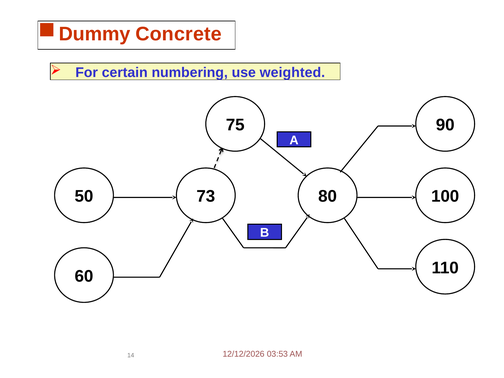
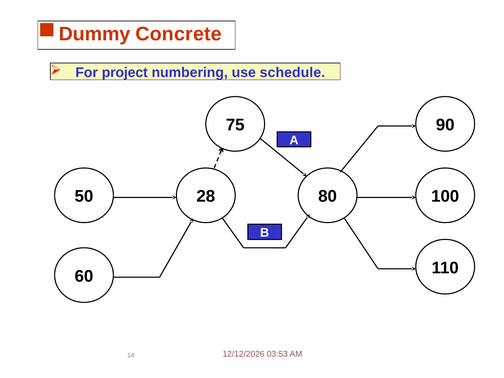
certain: certain -> project
weighted: weighted -> schedule
73: 73 -> 28
